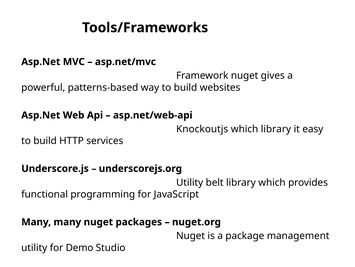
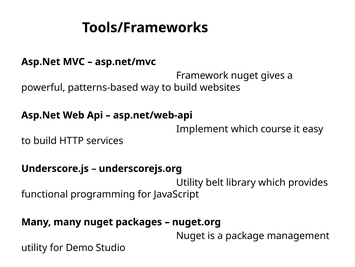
Knockoutjs: Knockoutjs -> Implement
which library: library -> course
